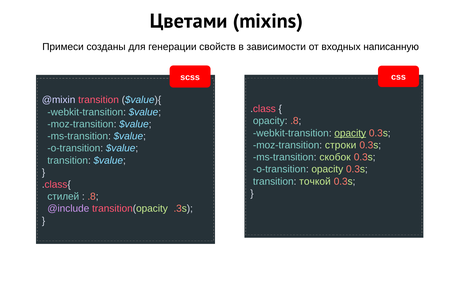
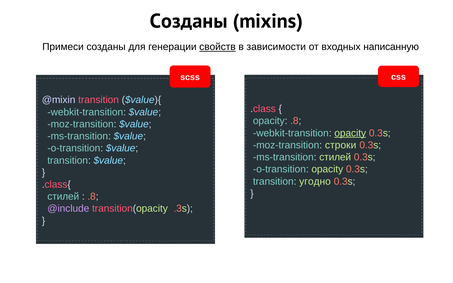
Цветами at (189, 21): Цветами -> Созданы
свойств underline: none -> present
ms-transition скобок: скобок -> стилей
точкой: точкой -> угодно
